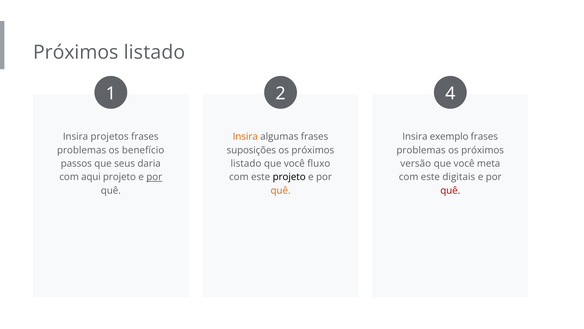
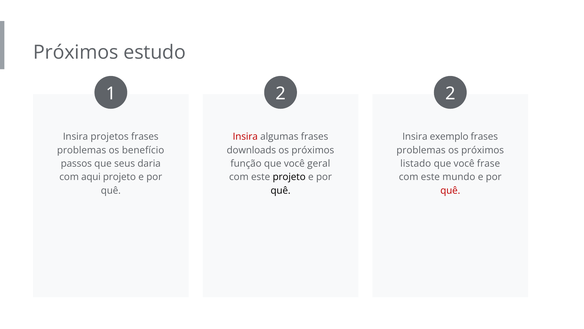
listado at (155, 52): listado -> estudo
2 4: 4 -> 2
Insira at (245, 137) colour: orange -> red
suposições: suposições -> downloads
listado at (246, 163): listado -> função
fluxo: fluxo -> geral
versão: versão -> listado
meta: meta -> frase
por at (154, 177) underline: present -> none
digitais: digitais -> mundo
quê at (281, 190) colour: orange -> black
